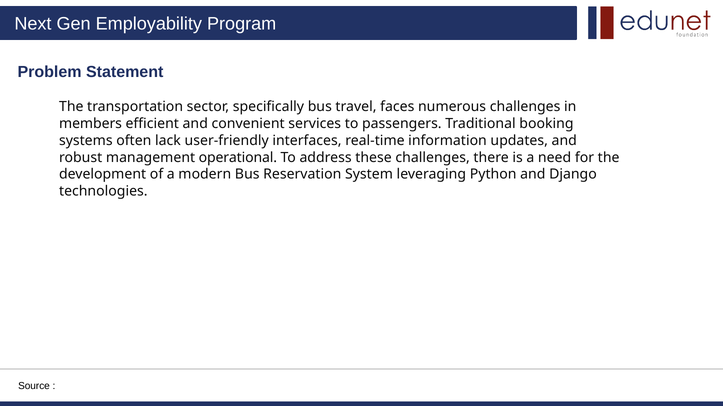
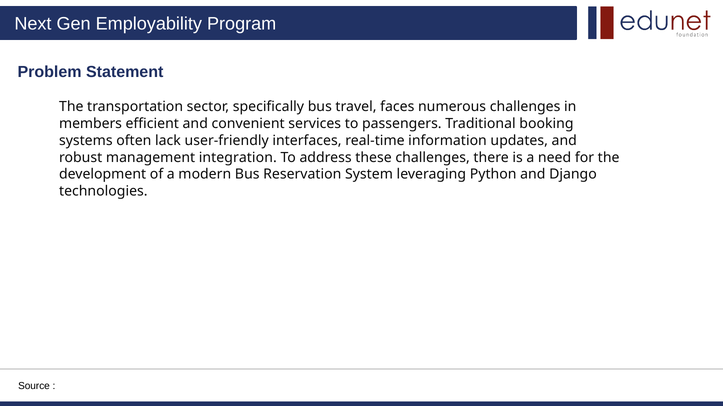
operational: operational -> integration
